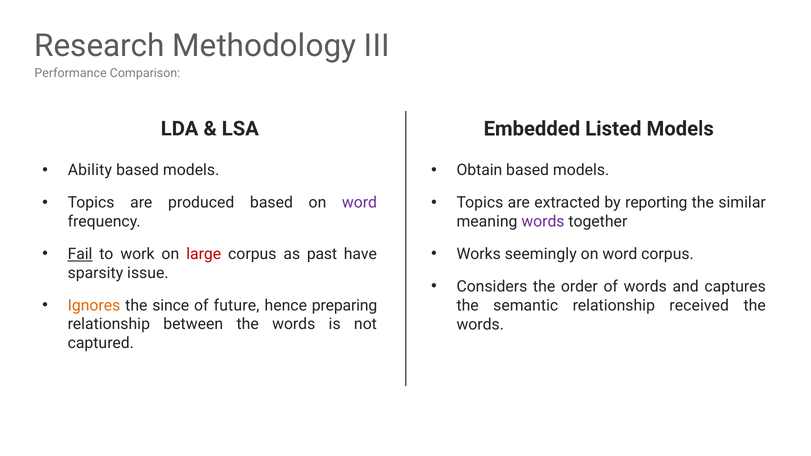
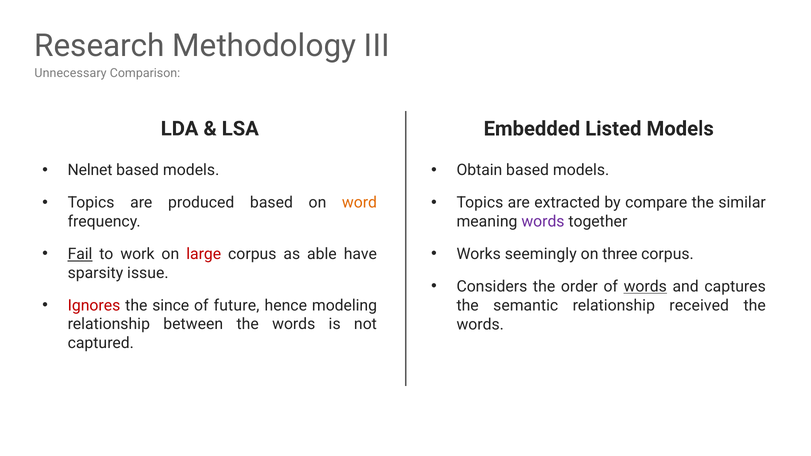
Performance: Performance -> Unnecessary
Ability: Ability -> Nelnet
word at (359, 203) colour: purple -> orange
reporting: reporting -> compare
past: past -> able
word at (620, 254): word -> three
words at (645, 287) underline: none -> present
Ignores colour: orange -> red
preparing: preparing -> modeling
